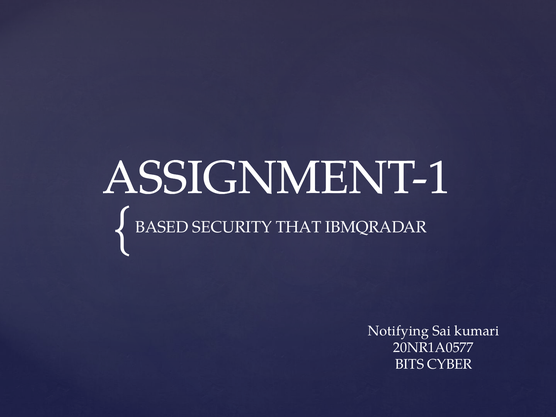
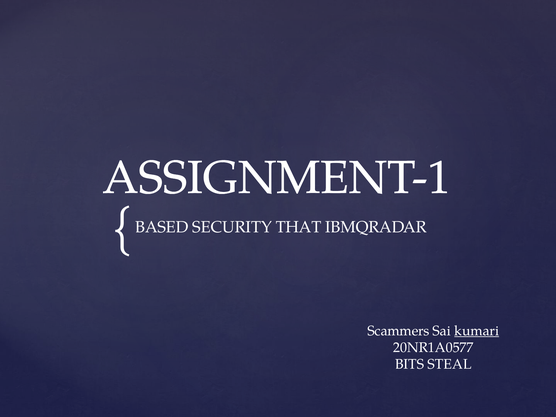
Notifying: Notifying -> Scammers
kumari underline: none -> present
CYBER: CYBER -> STEAL
